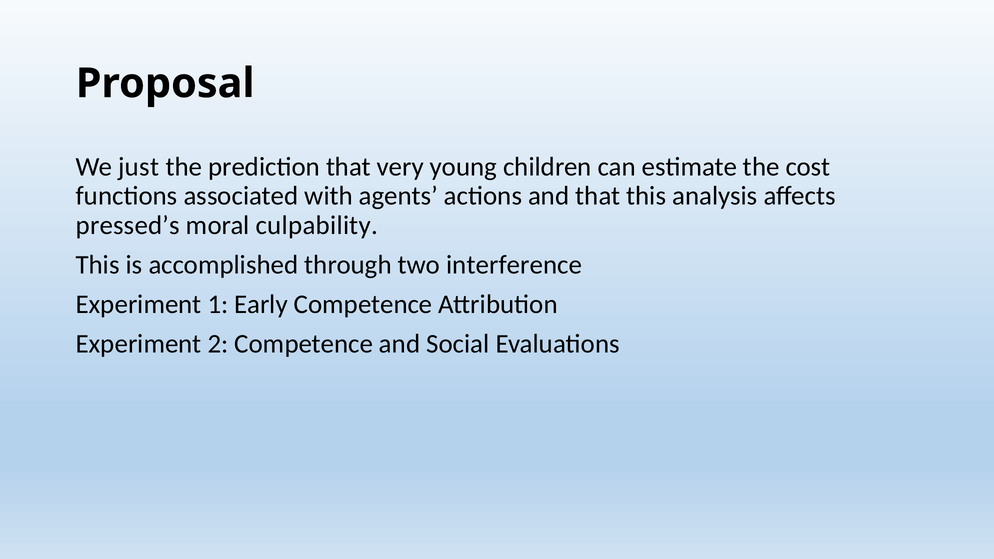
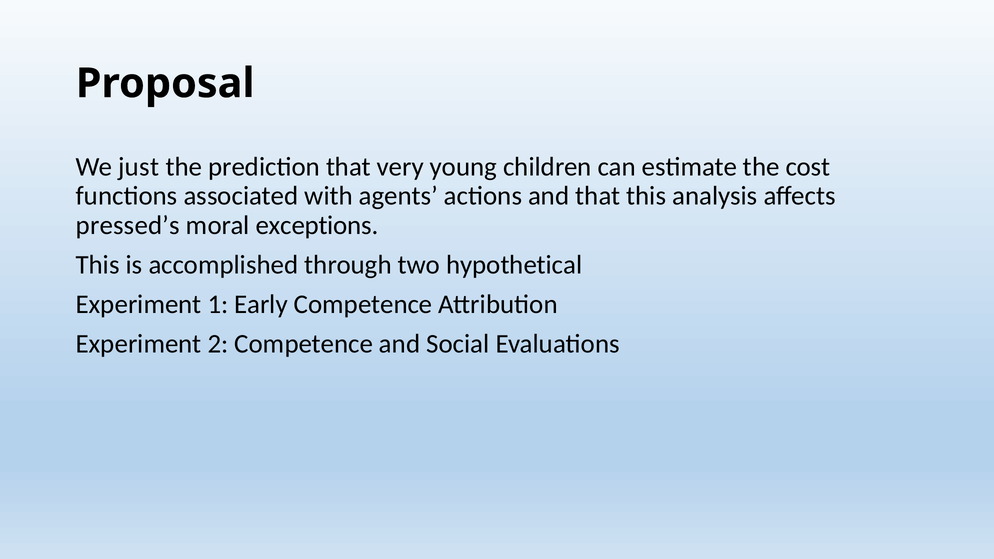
culpability: culpability -> exceptions
interference: interference -> hypothetical
